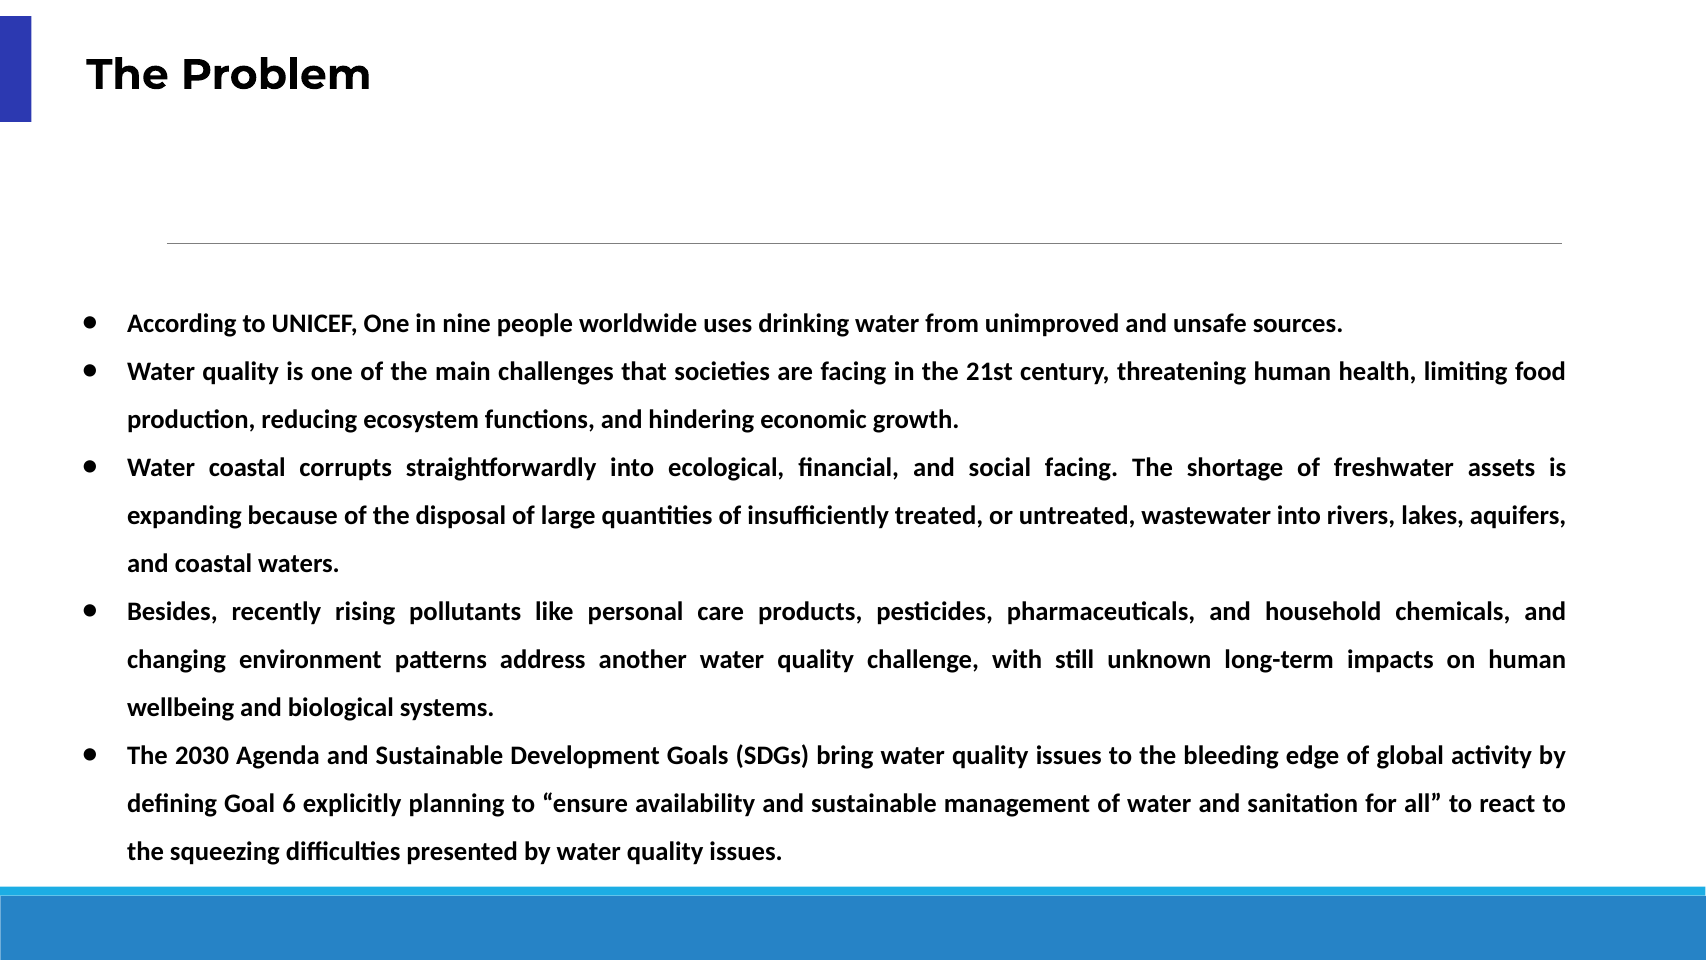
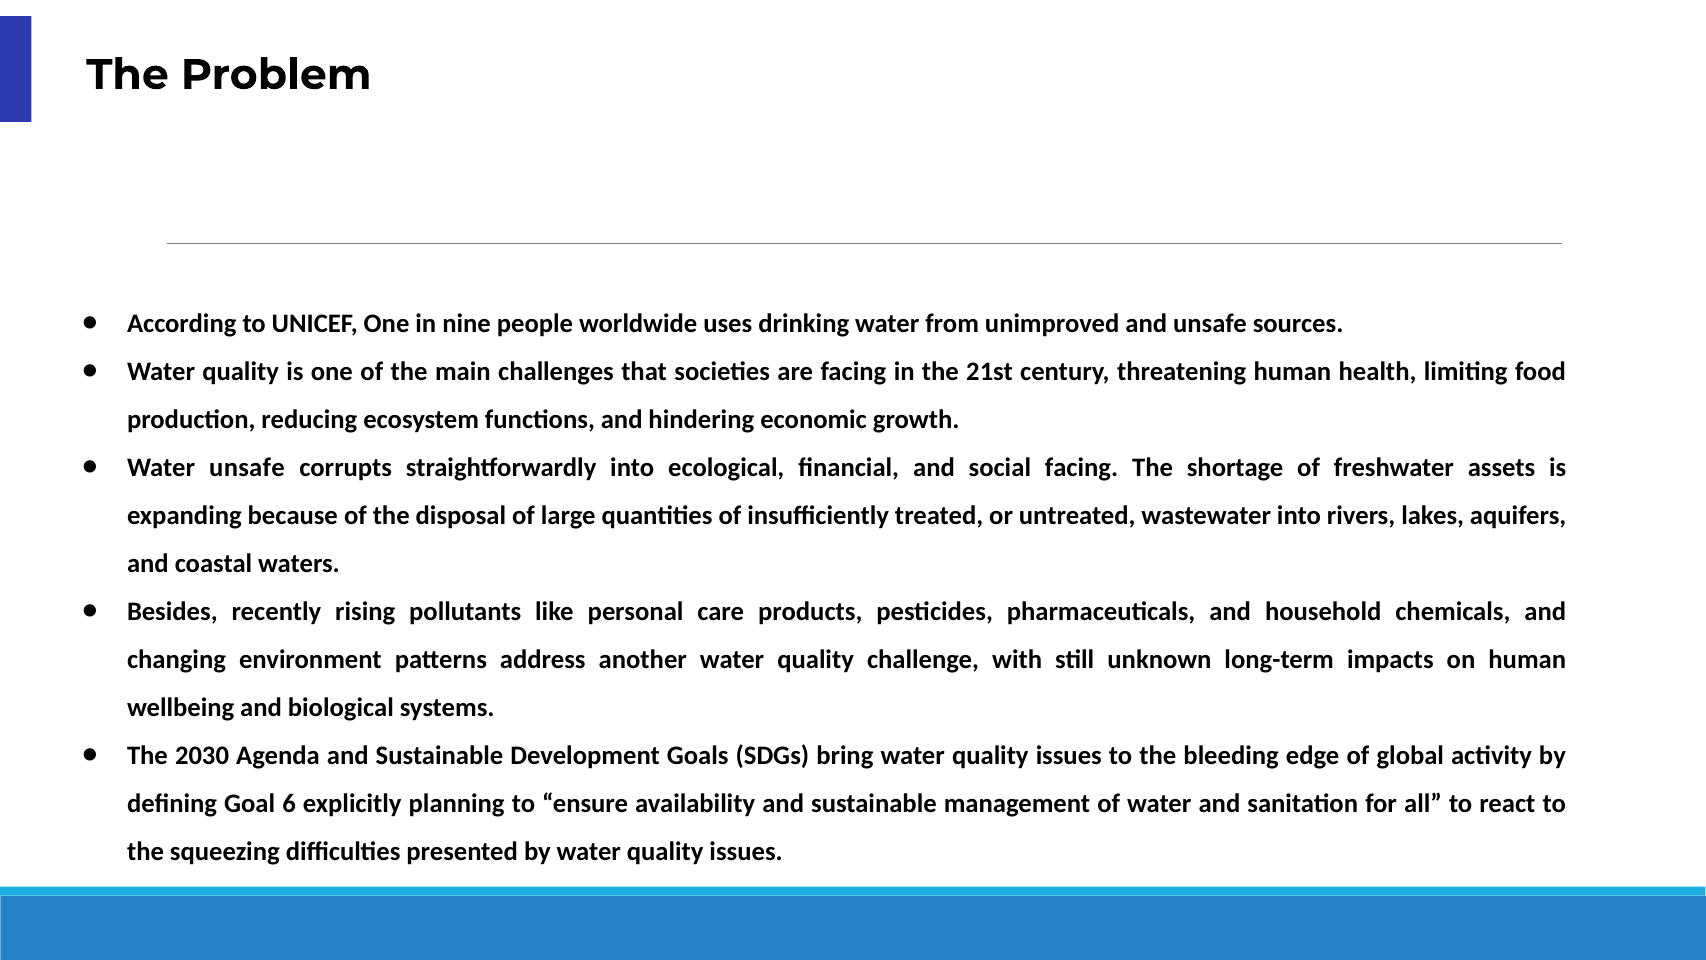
Water coastal: coastal -> unsafe
